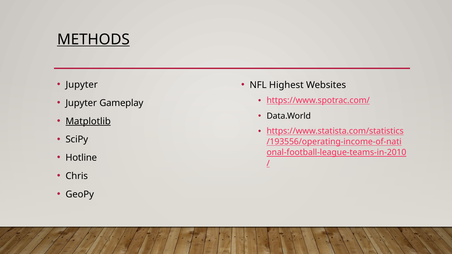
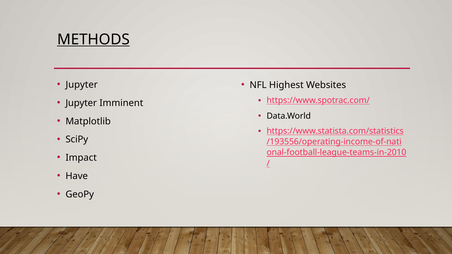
Gameplay: Gameplay -> Imminent
Matplotlib underline: present -> none
Hotline: Hotline -> Impact
Chris: Chris -> Have
